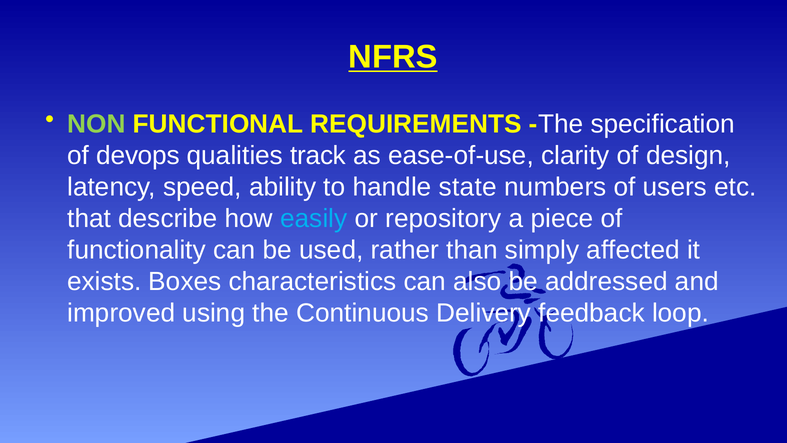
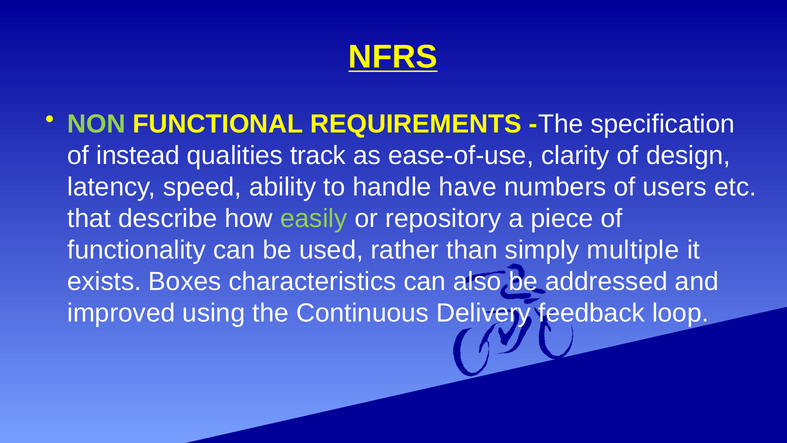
devops: devops -> instead
state: state -> have
easily colour: light blue -> light green
affected: affected -> multiple
